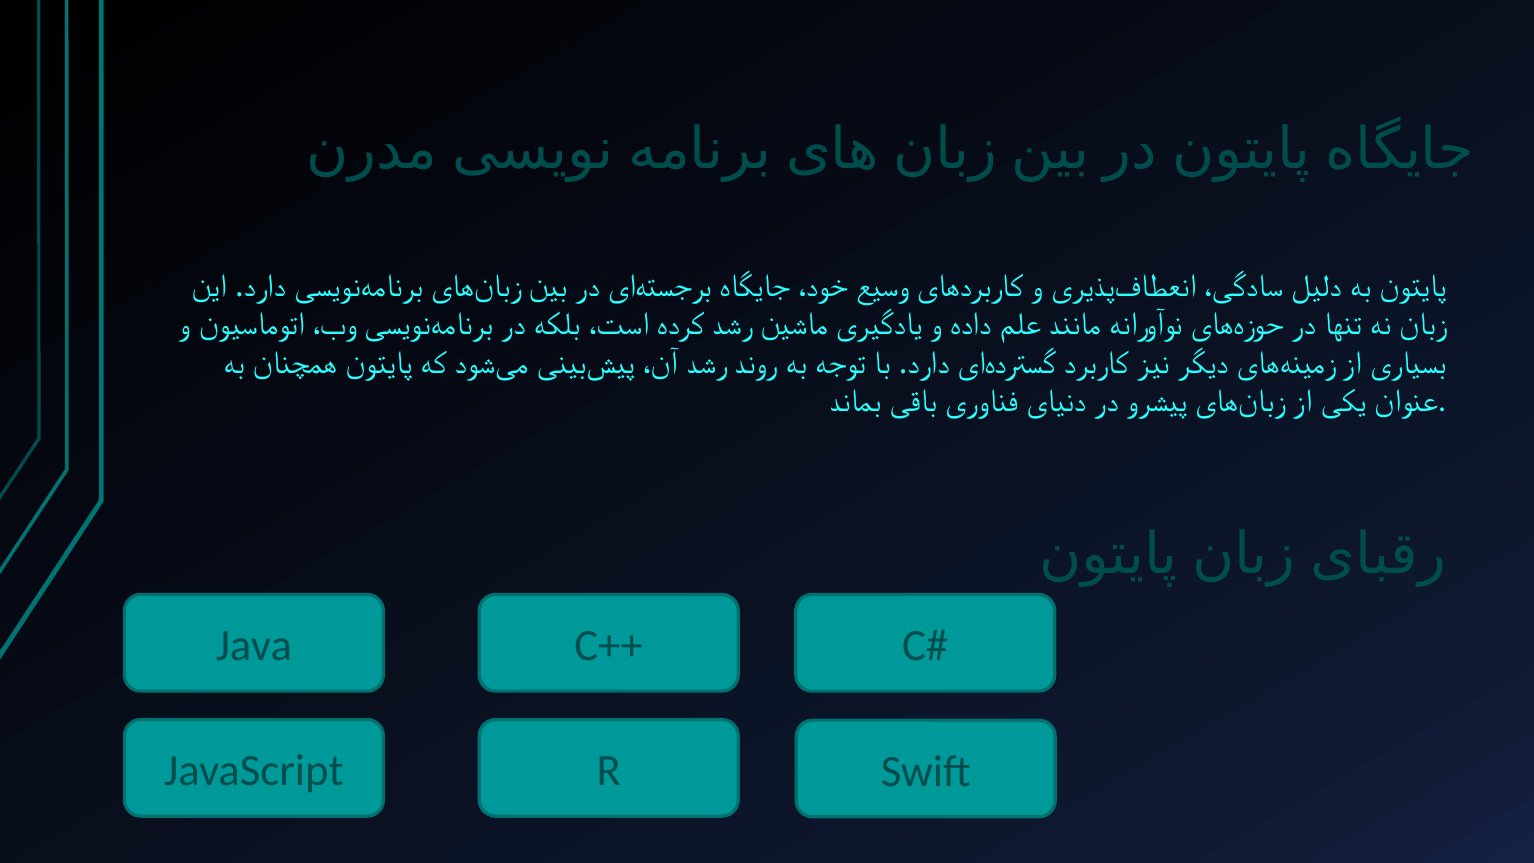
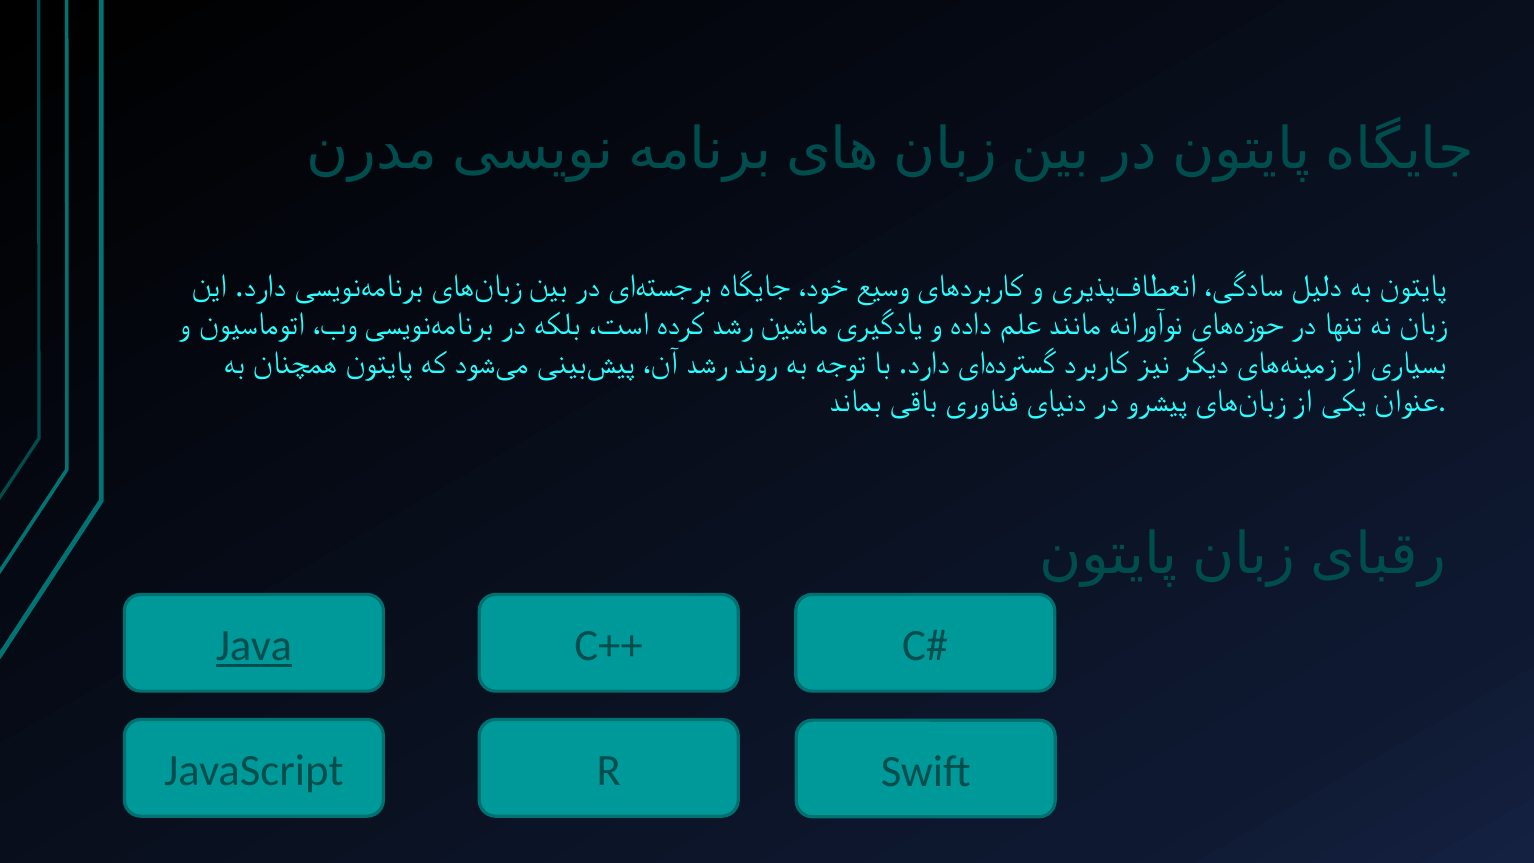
Java underline: none -> present
